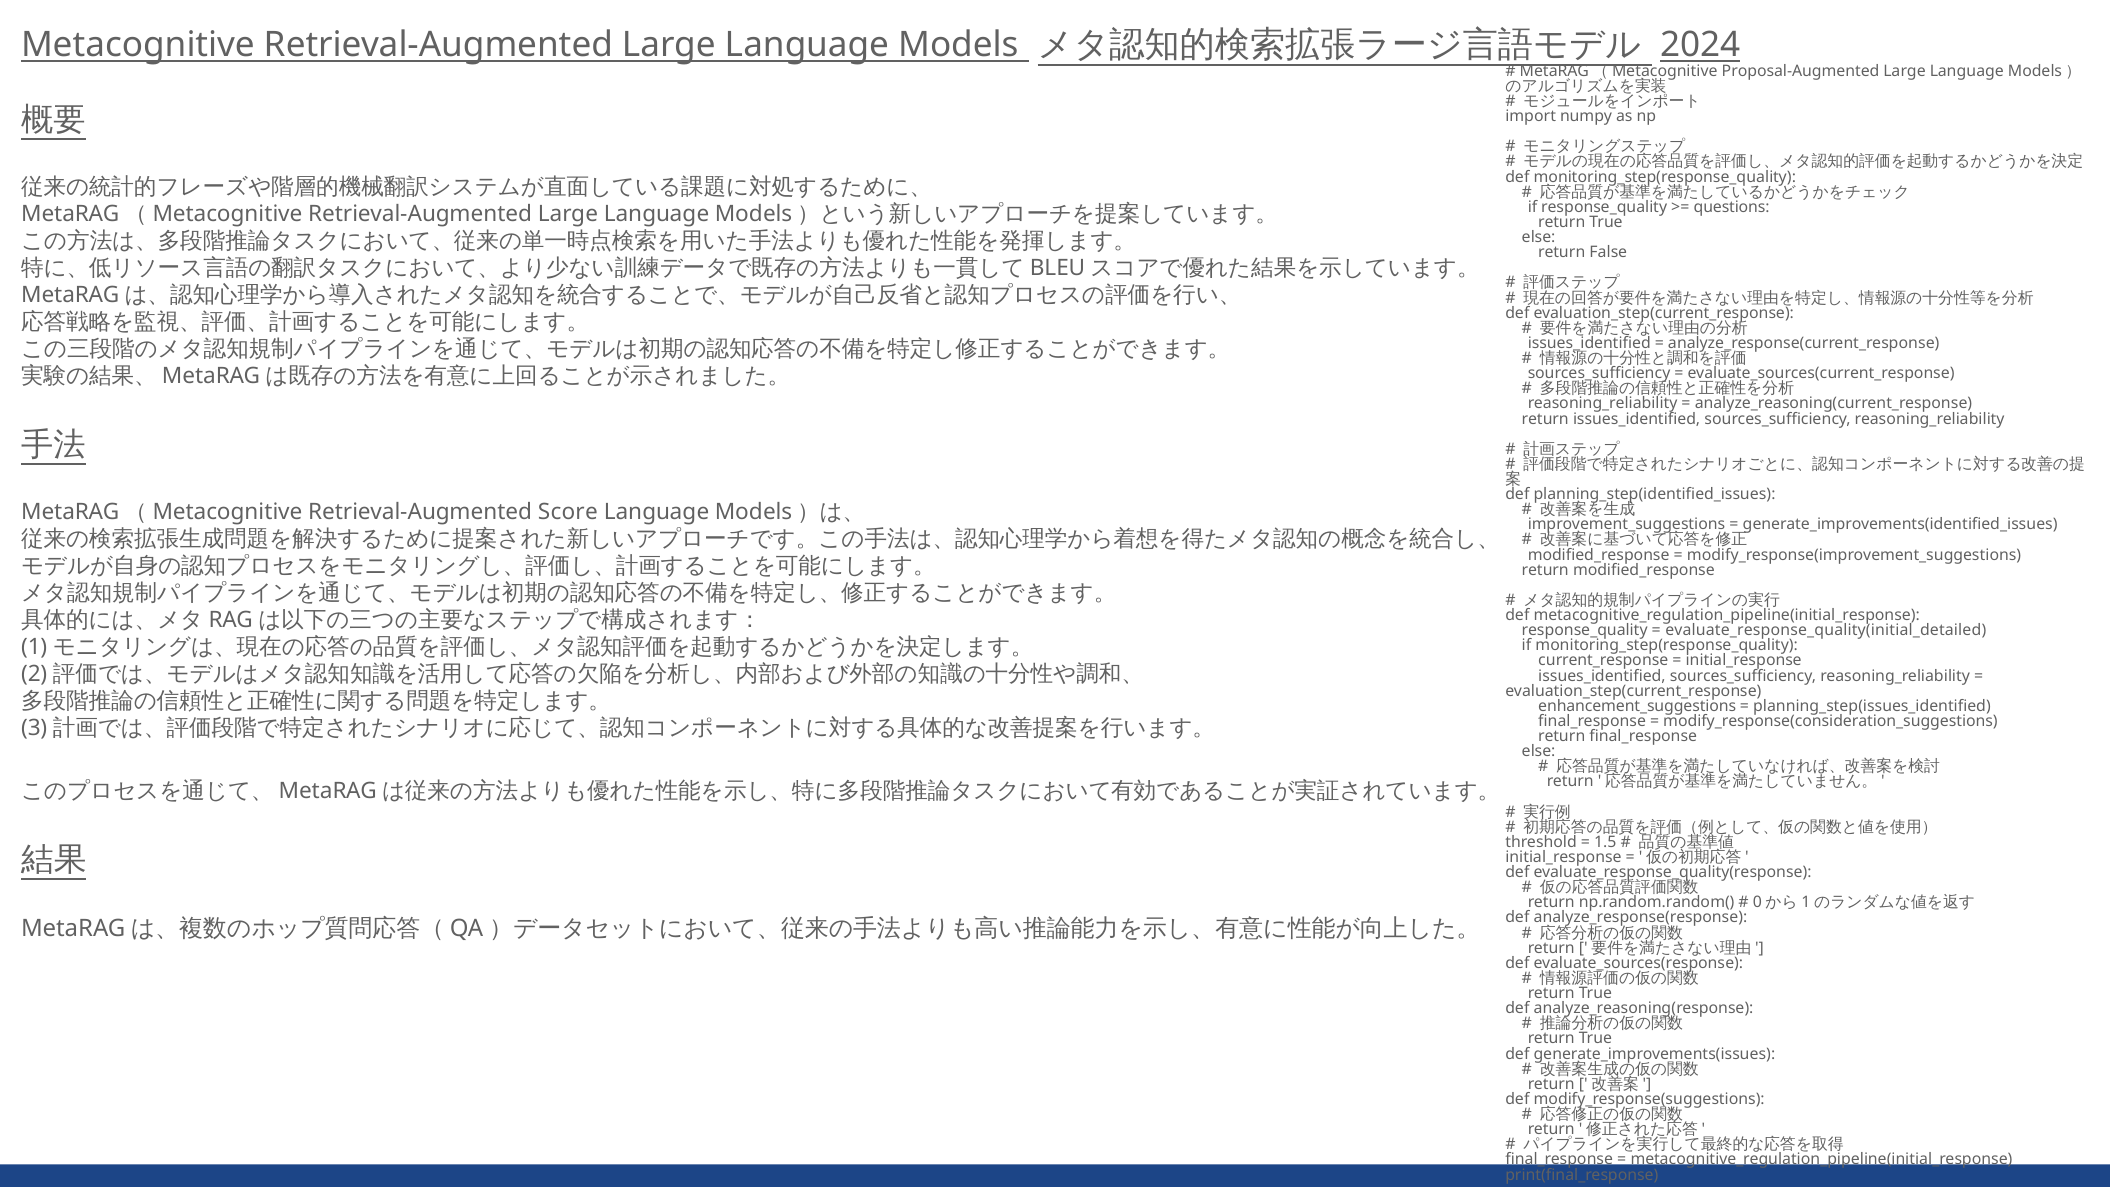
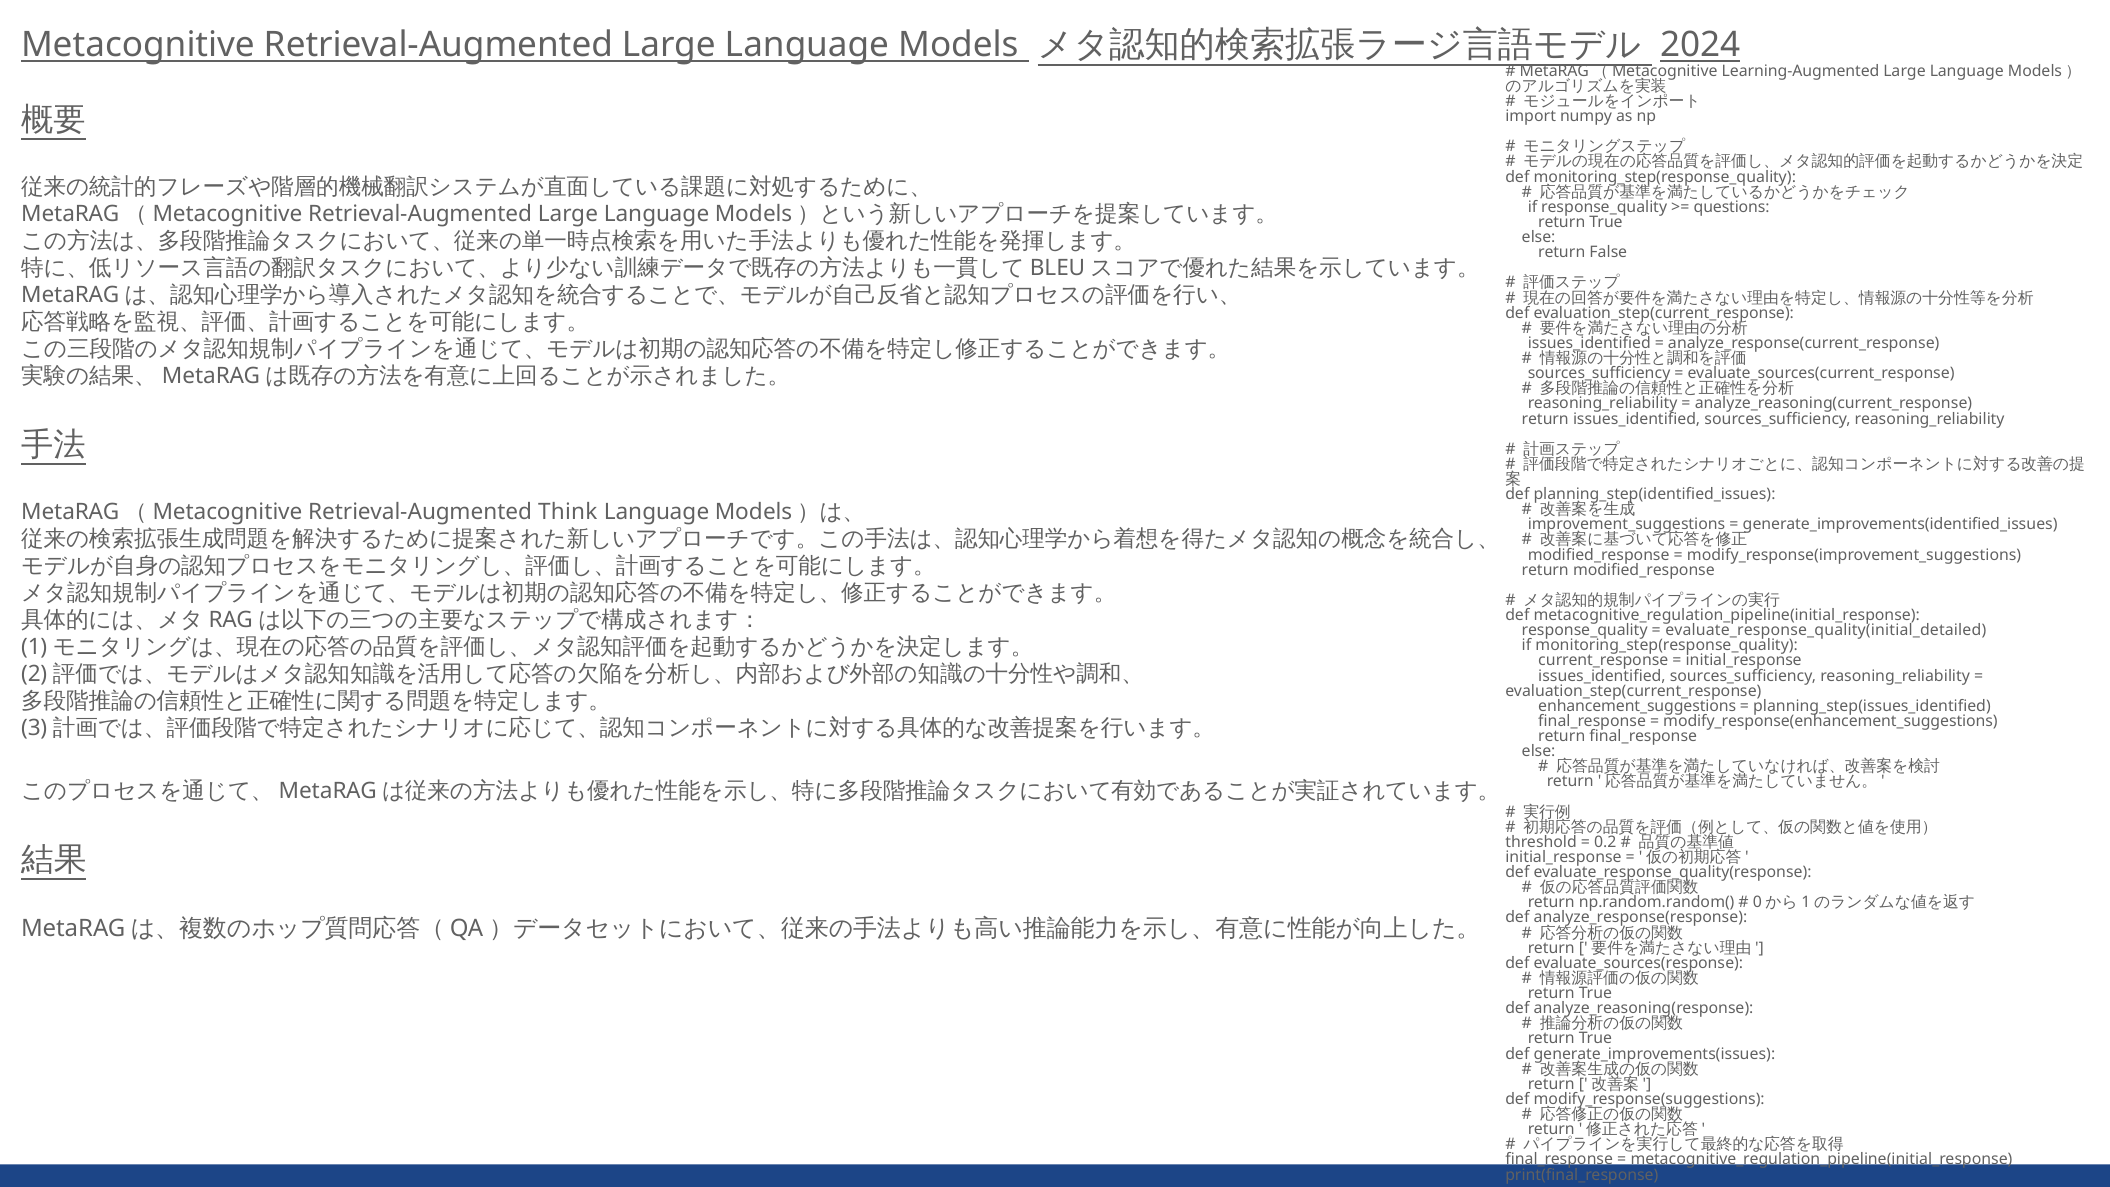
Proposal-Augmented: Proposal-Augmented -> Learning-Augmented
Score: Score -> Think
modify_response(consideration_suggestions: modify_response(consideration_suggestions -> modify_response(enhancement_suggestions
1.5: 1.5 -> 0.2
